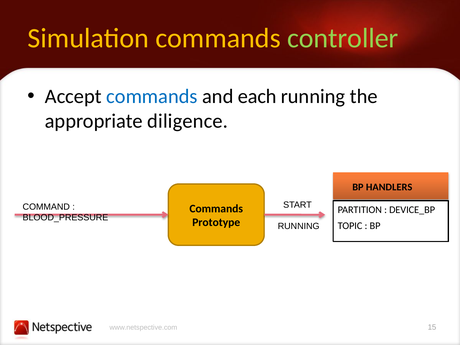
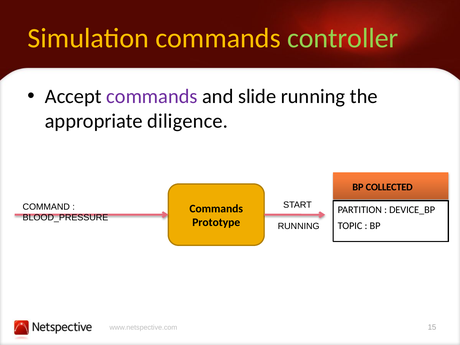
commands at (152, 96) colour: blue -> purple
each: each -> slide
HANDLERS: HANDLERS -> COLLECTED
